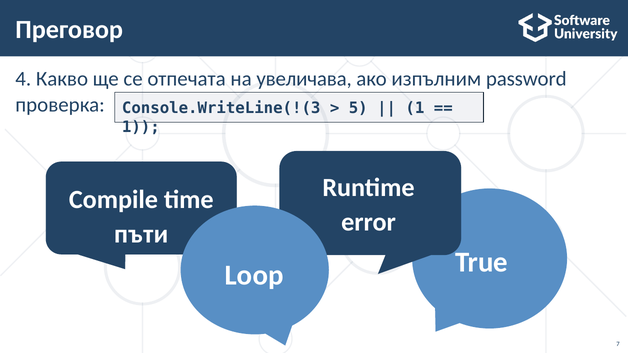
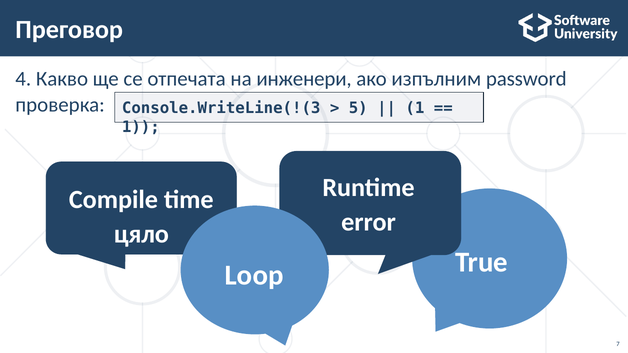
увеличава: увеличава -> инженери
пъти: пъти -> цяло
